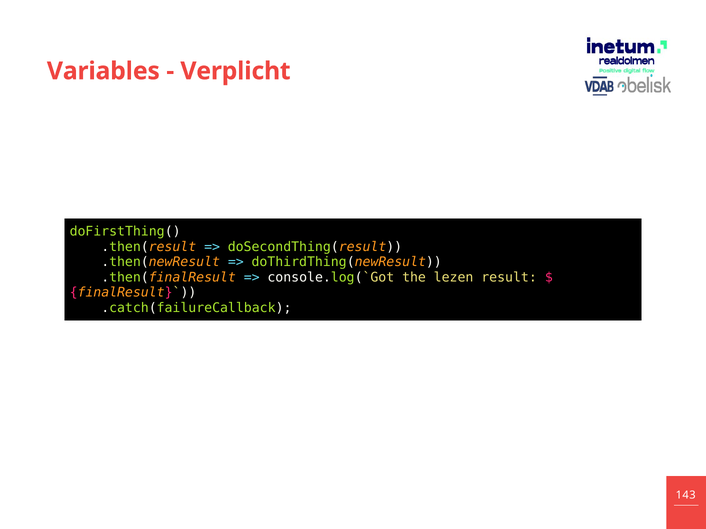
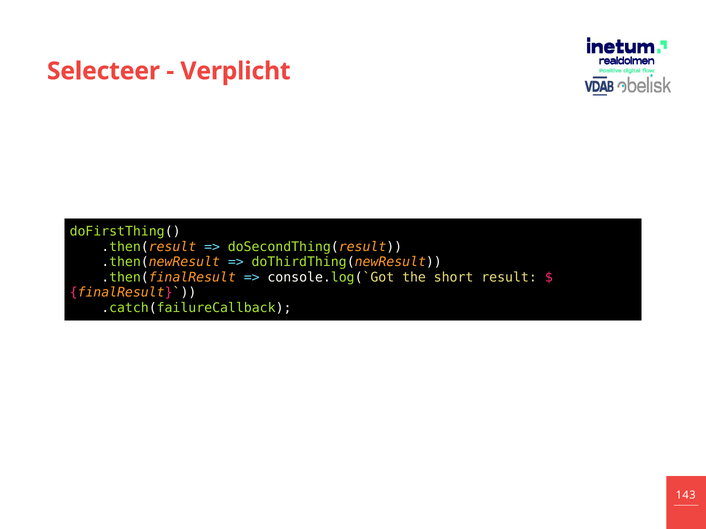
Variables: Variables -> Selecteer
lezen: lezen -> short
